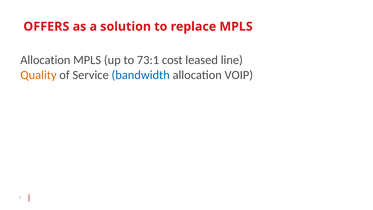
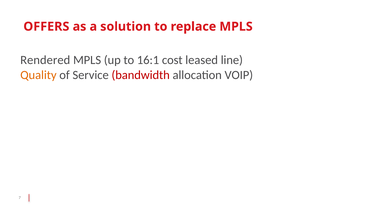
Allocation at (45, 60): Allocation -> Rendered
73:1: 73:1 -> 16:1
bandwidth colour: blue -> red
